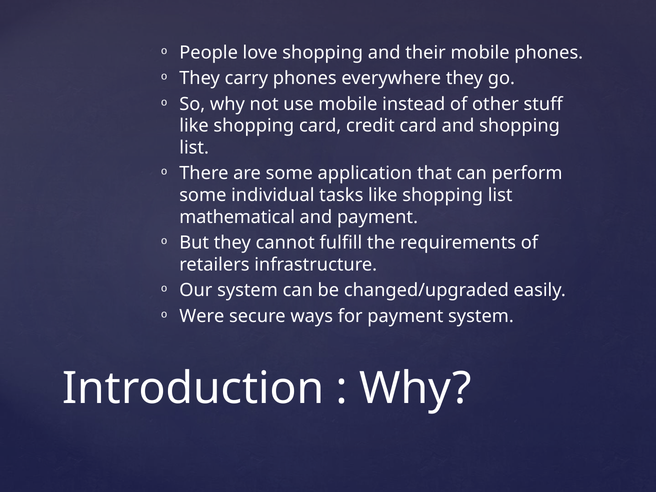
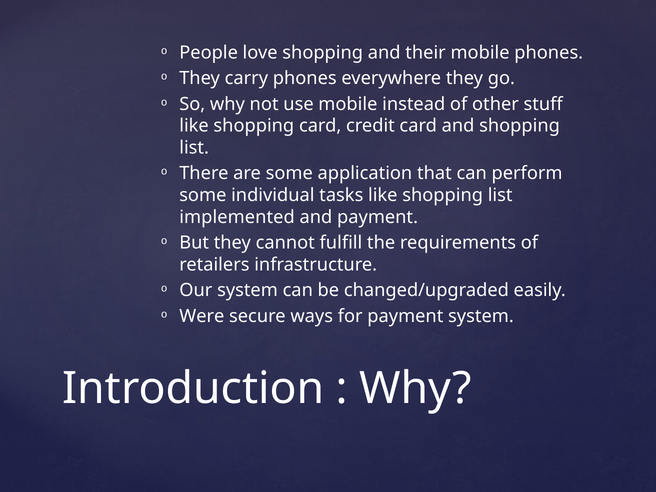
mathematical: mathematical -> implemented
